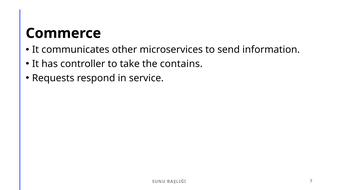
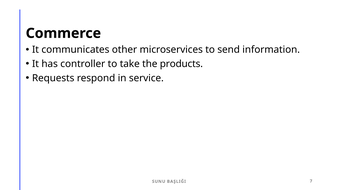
contains: contains -> products
